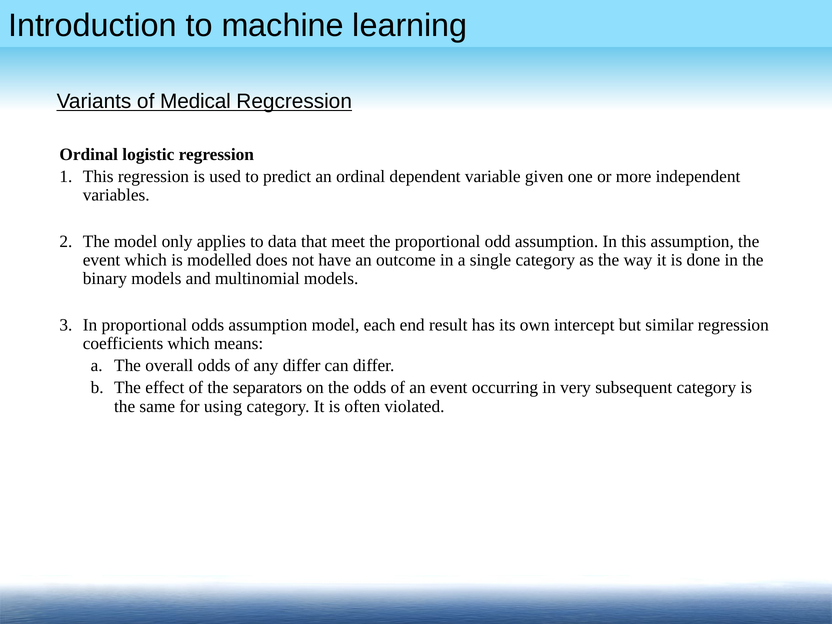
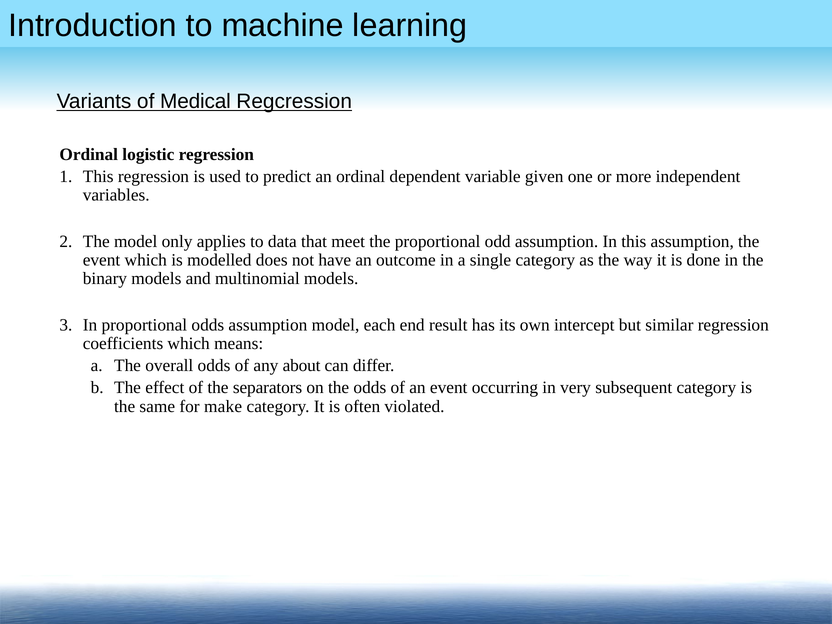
any differ: differ -> about
using: using -> make
